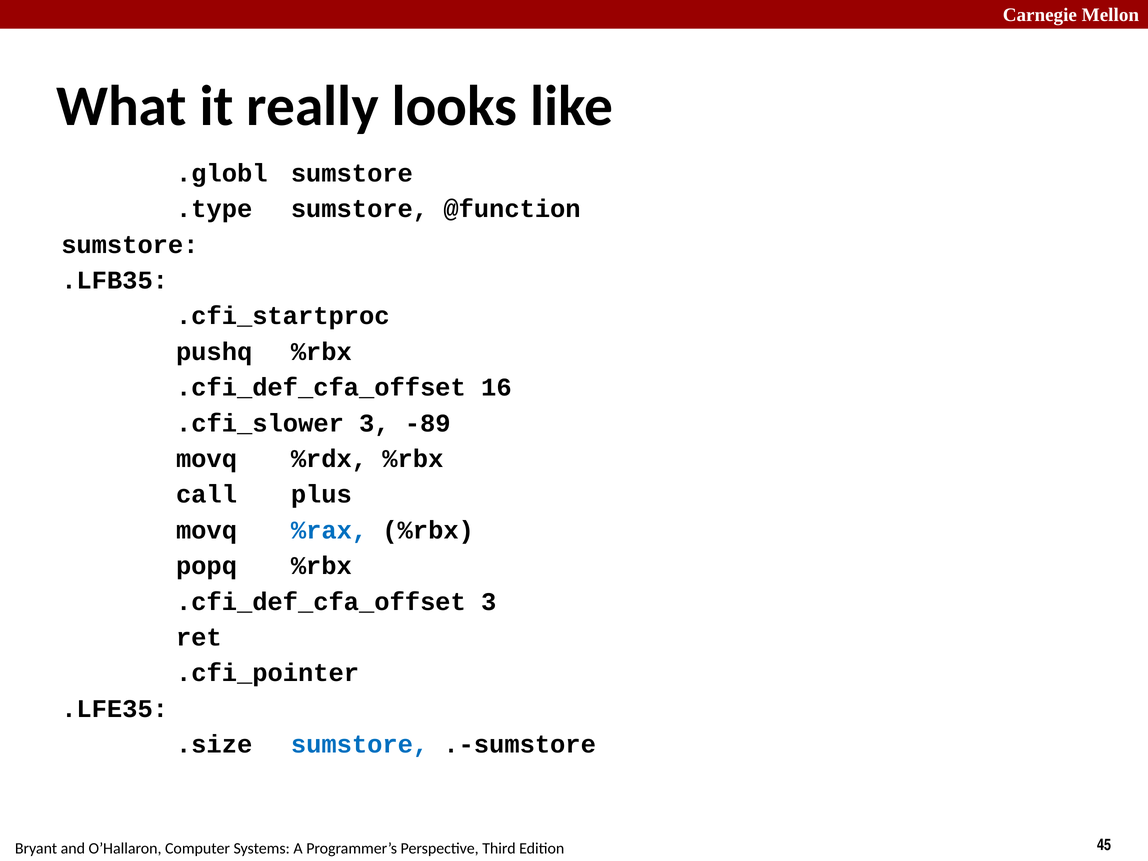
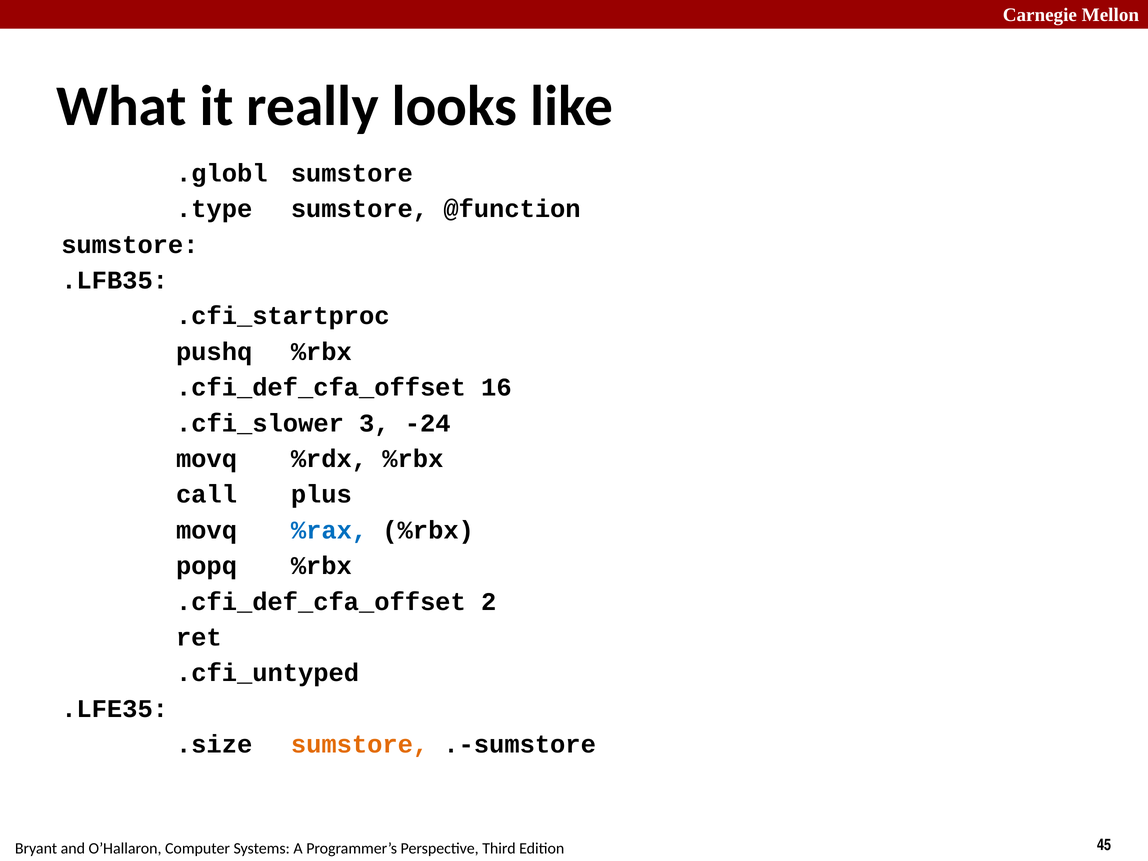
-89: -89 -> -24
.cfi_def_cfa_offset 3: 3 -> 2
.cfi_pointer: .cfi_pointer -> .cfi_untyped
sumstore at (360, 744) colour: blue -> orange
